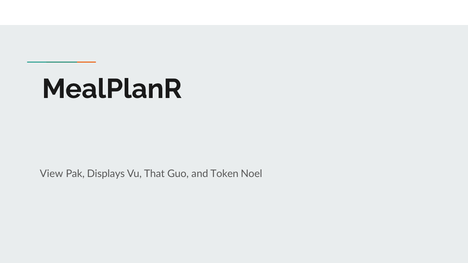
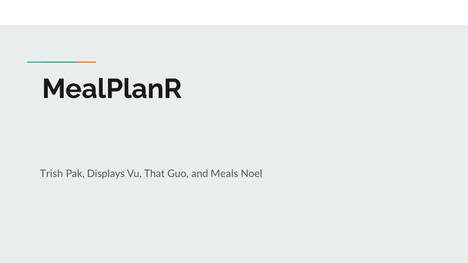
View: View -> Trish
Token: Token -> Meals
